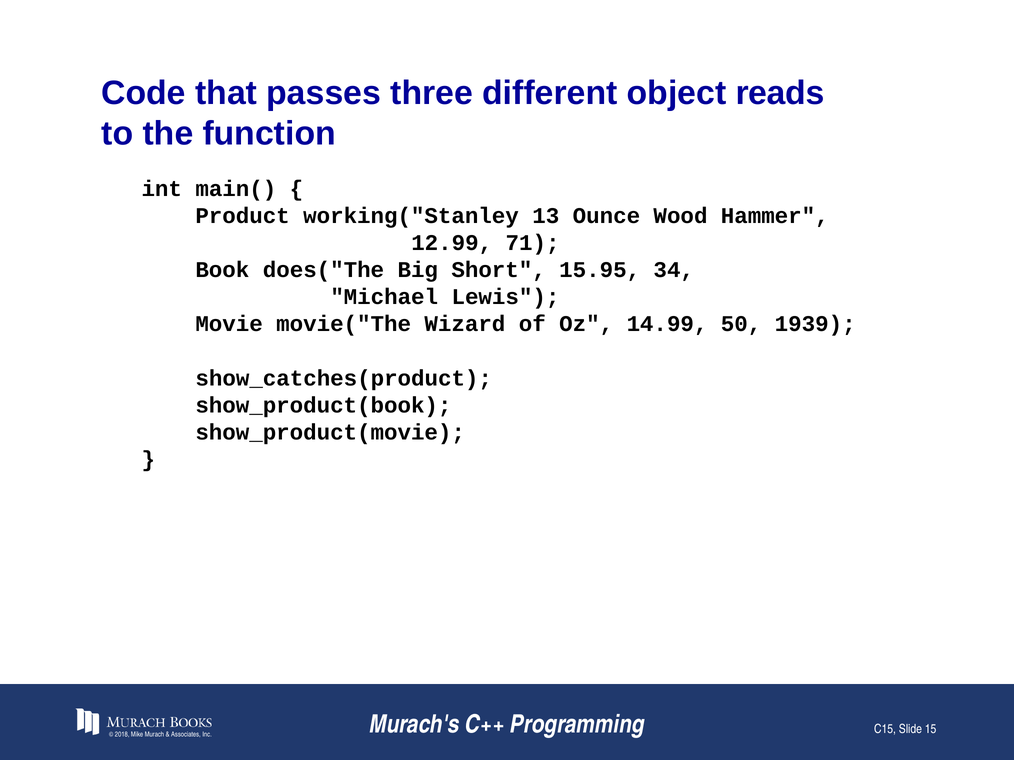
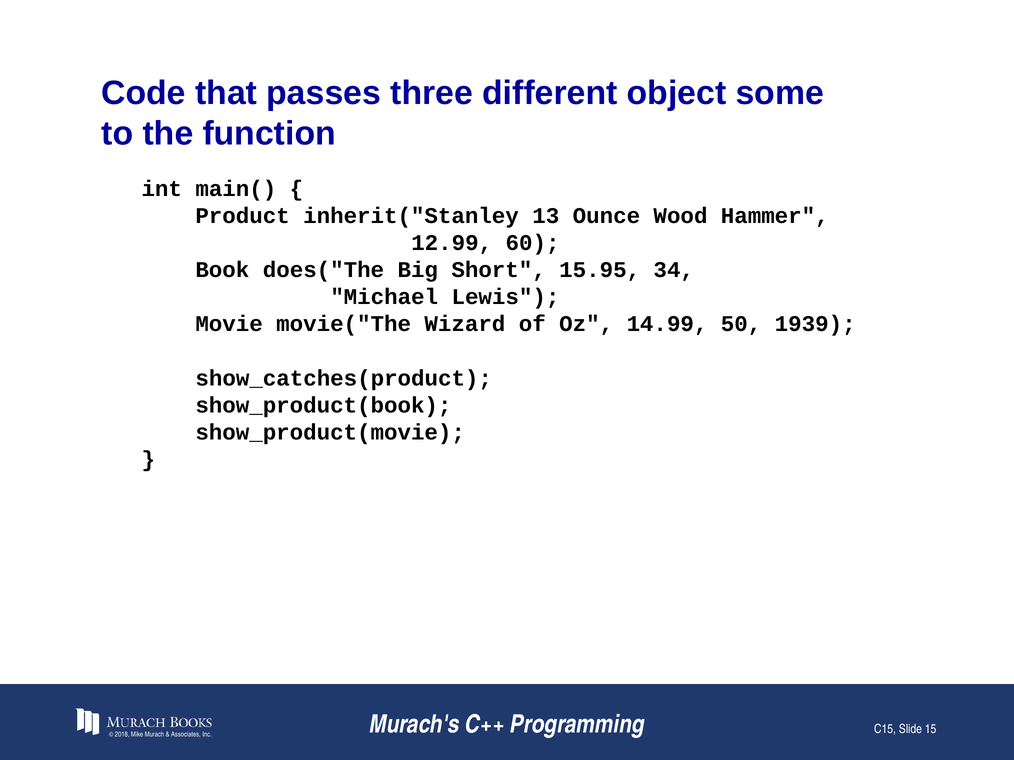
reads: reads -> some
working("Stanley: working("Stanley -> inherit("Stanley
71: 71 -> 60
